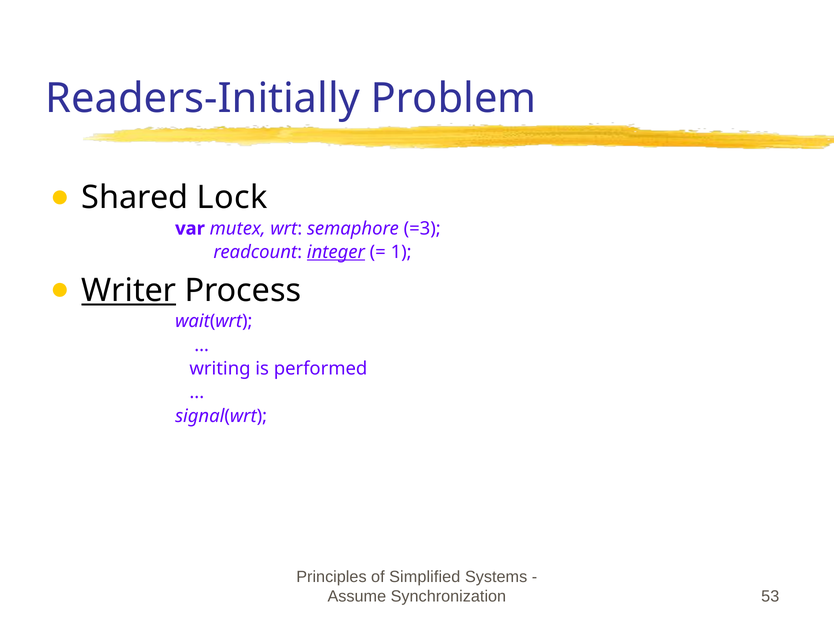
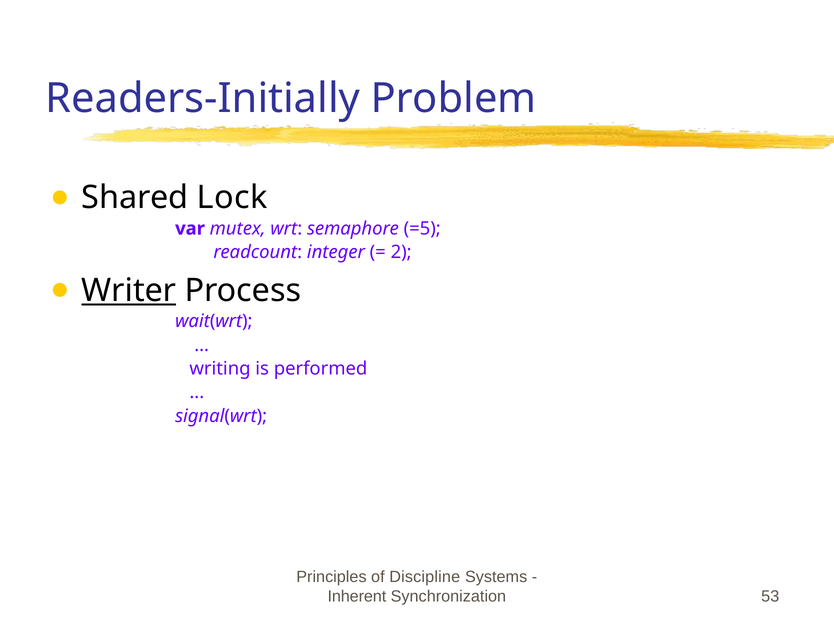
=3: =3 -> =5
integer underline: present -> none
1: 1 -> 2
Simplified: Simplified -> Discipline
Assume: Assume -> Inherent
